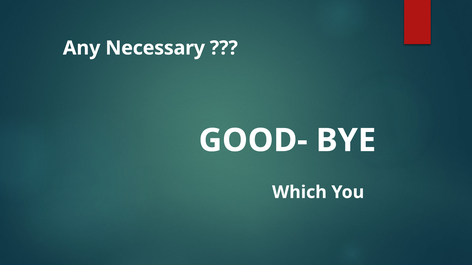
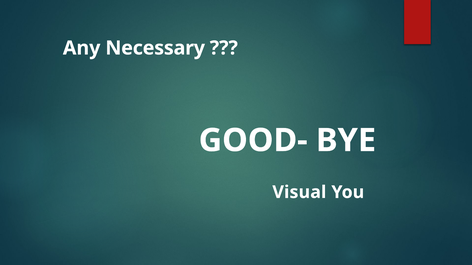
Which: Which -> Visual
